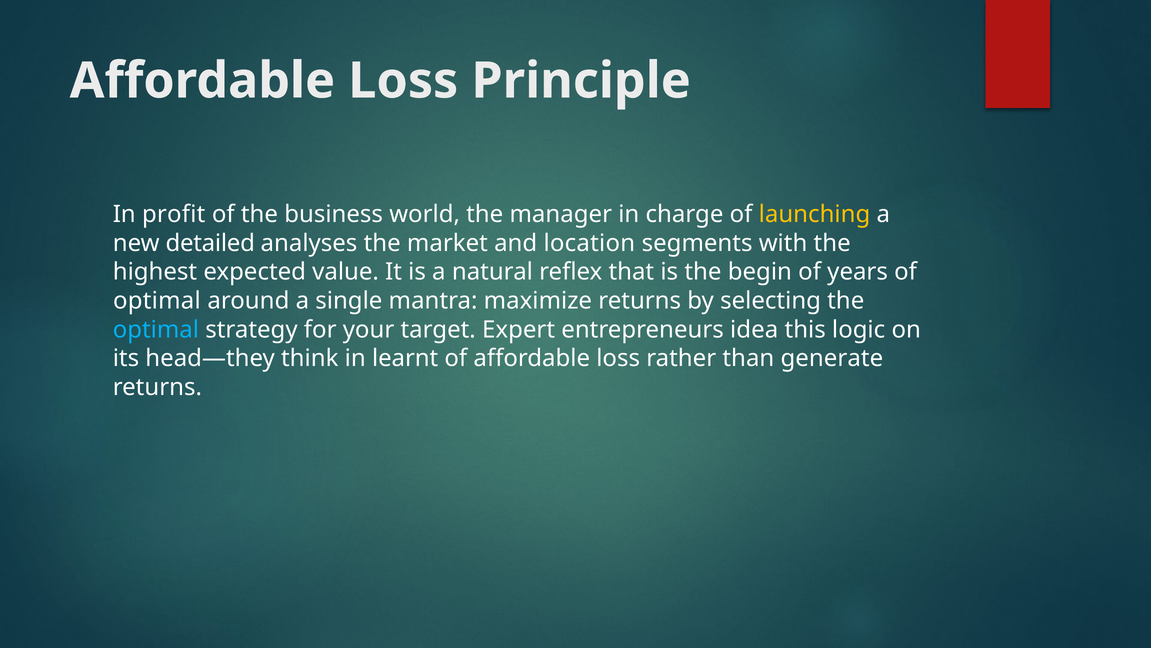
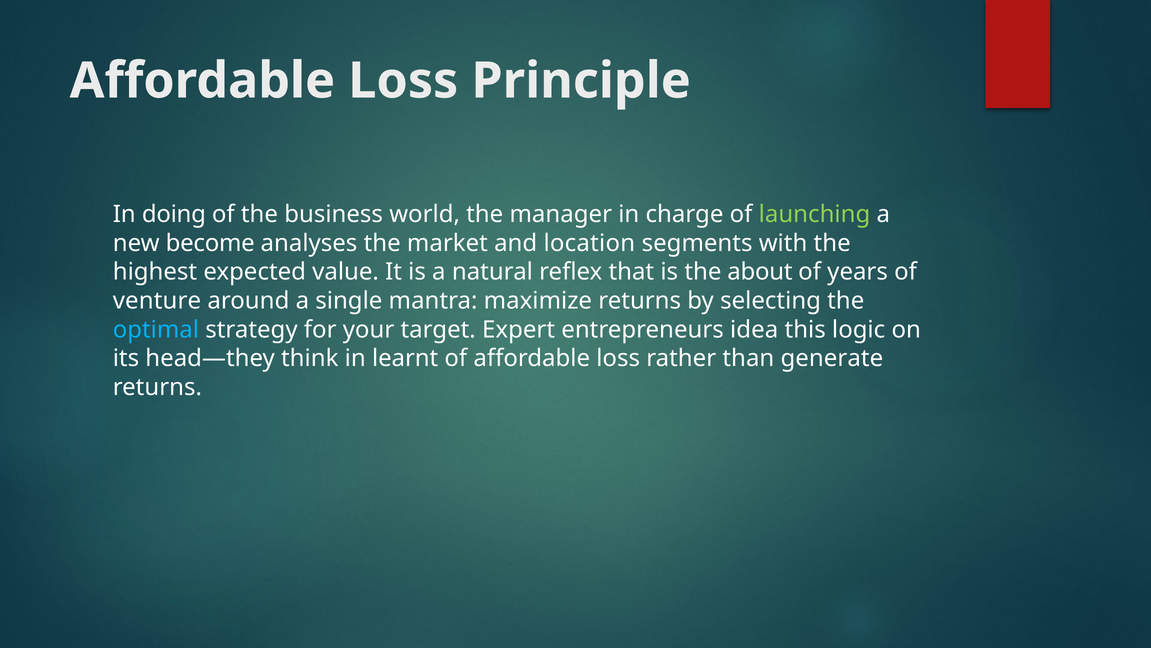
profit: profit -> doing
launching colour: yellow -> light green
detailed: detailed -> become
begin: begin -> about
optimal at (157, 301): optimal -> venture
